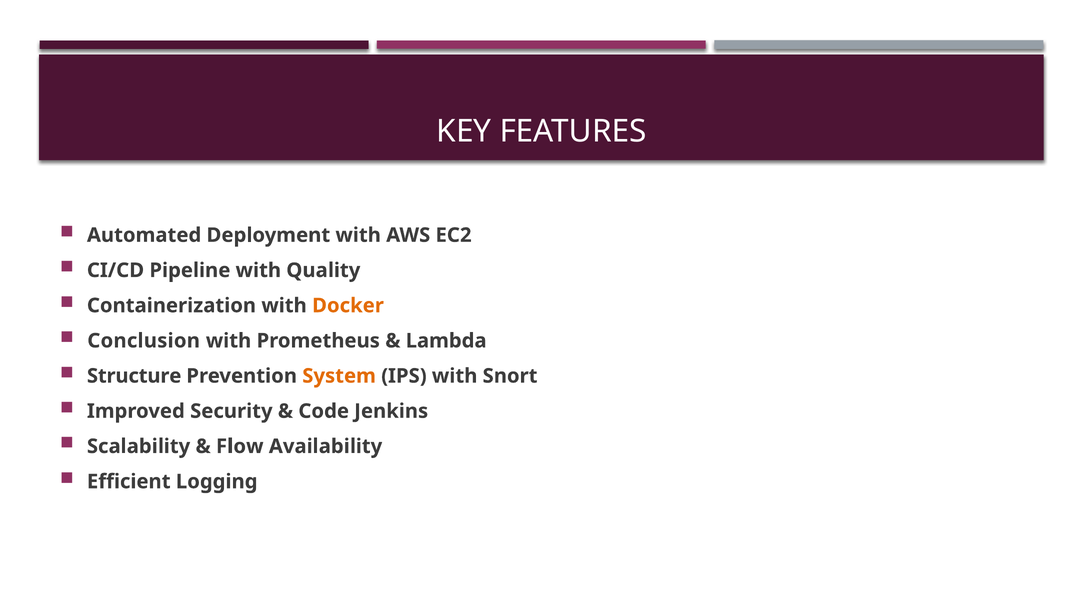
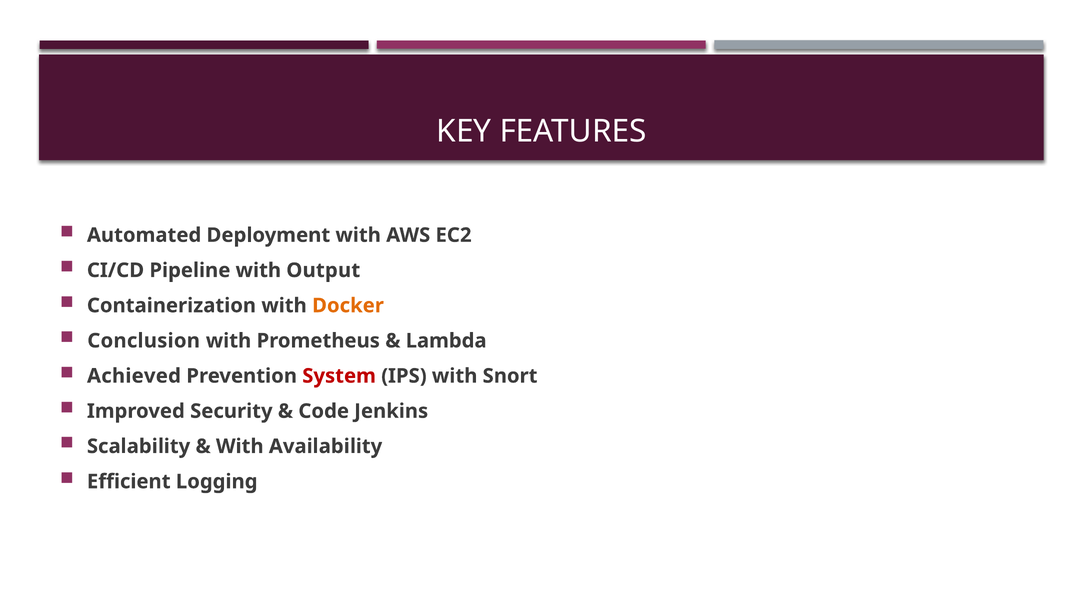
Quality: Quality -> Output
Structure: Structure -> Achieved
System colour: orange -> red
Flow at (240, 446): Flow -> With
